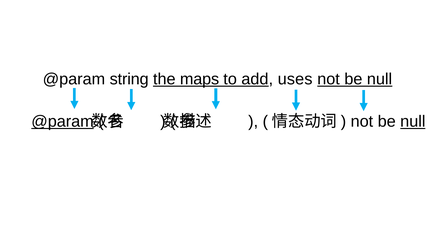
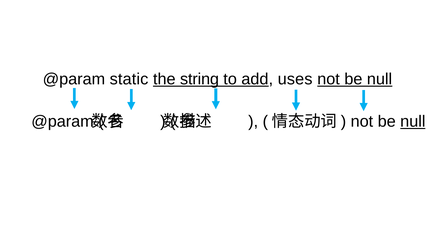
string: string -> static
maps: maps -> string
@param at (63, 121) underline: present -> none
